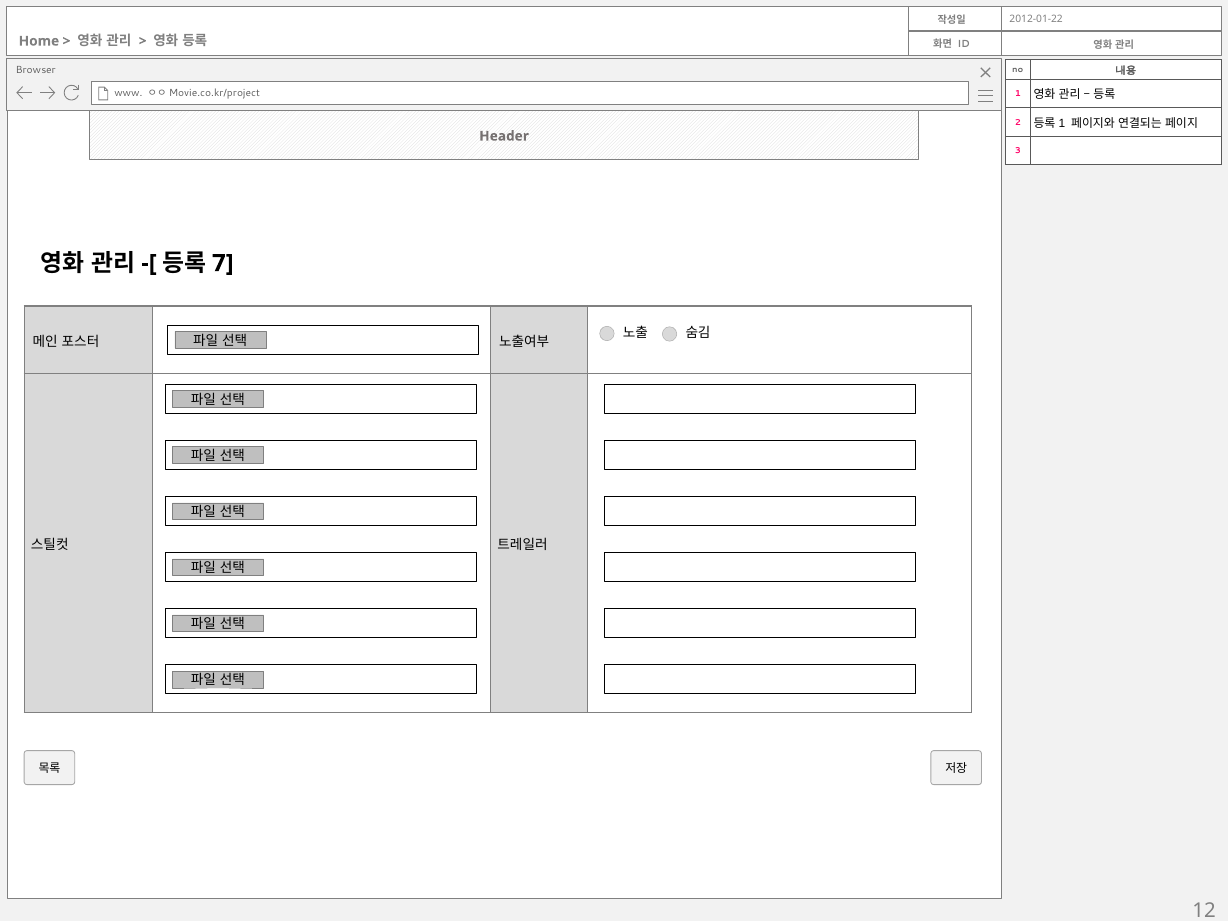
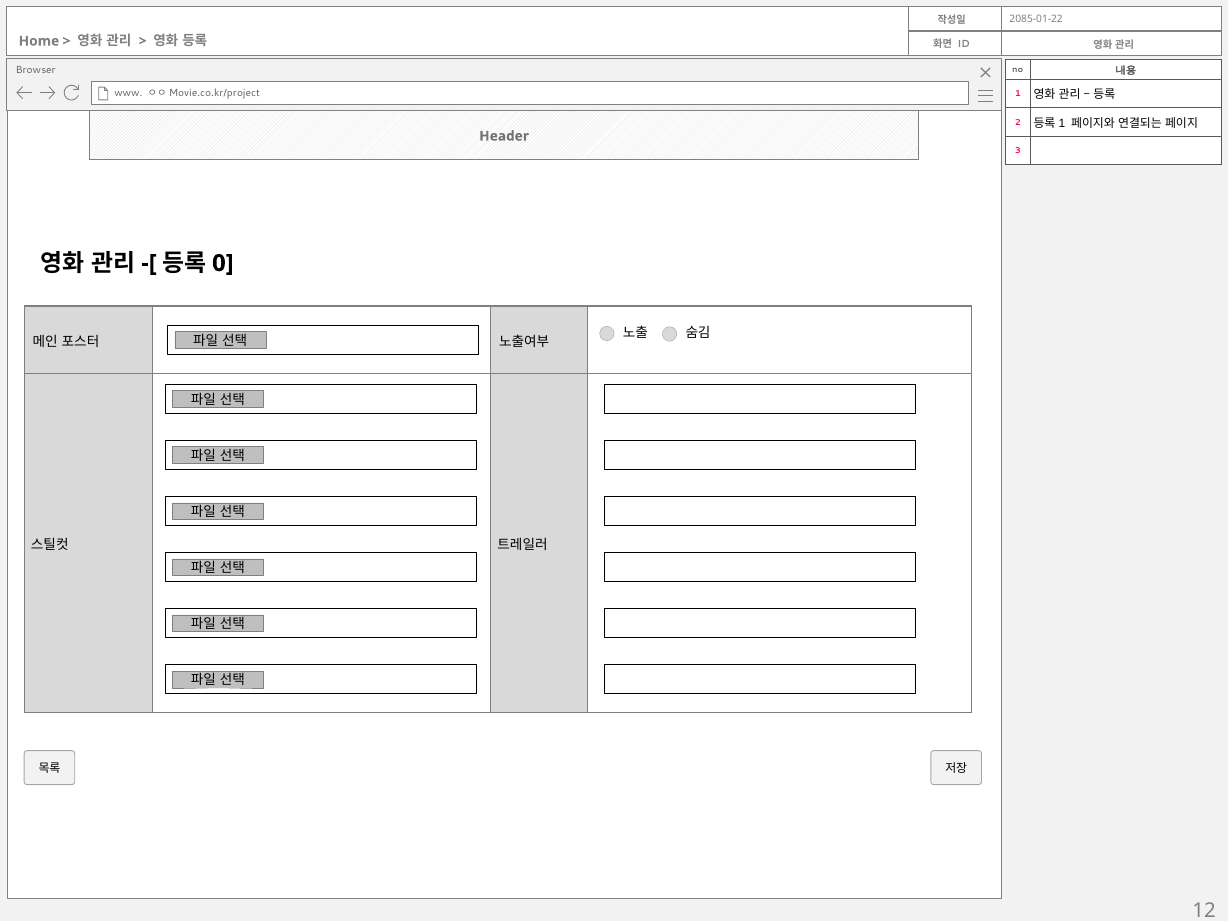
2012-01-22: 2012-01-22 -> 2085-01-22
7: 7 -> 0
